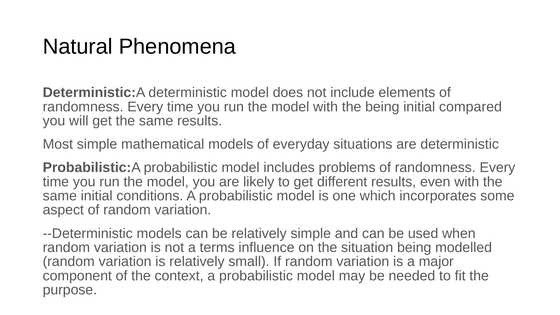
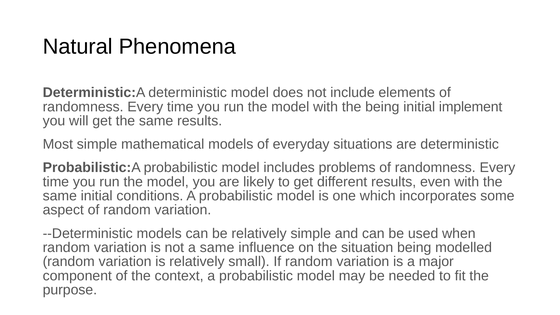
compared: compared -> implement
a terms: terms -> same
